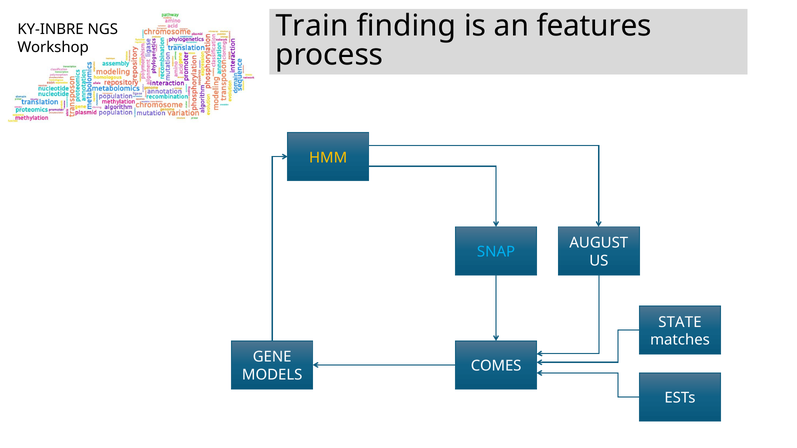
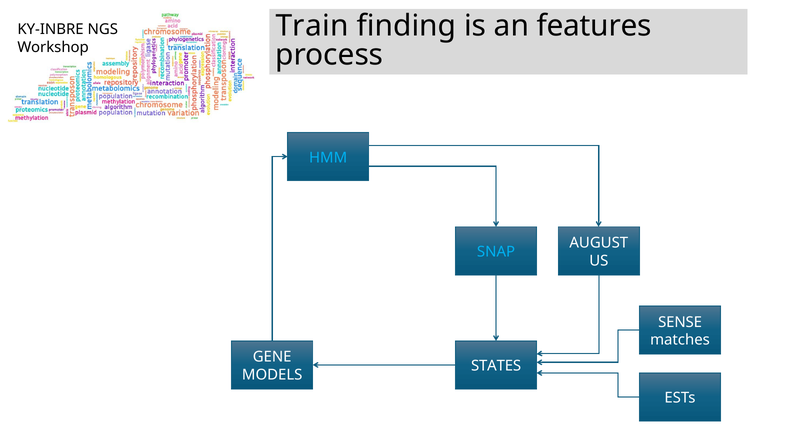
HMM colour: yellow -> light blue
STATE: STATE -> SENSE
COMES: COMES -> STATES
